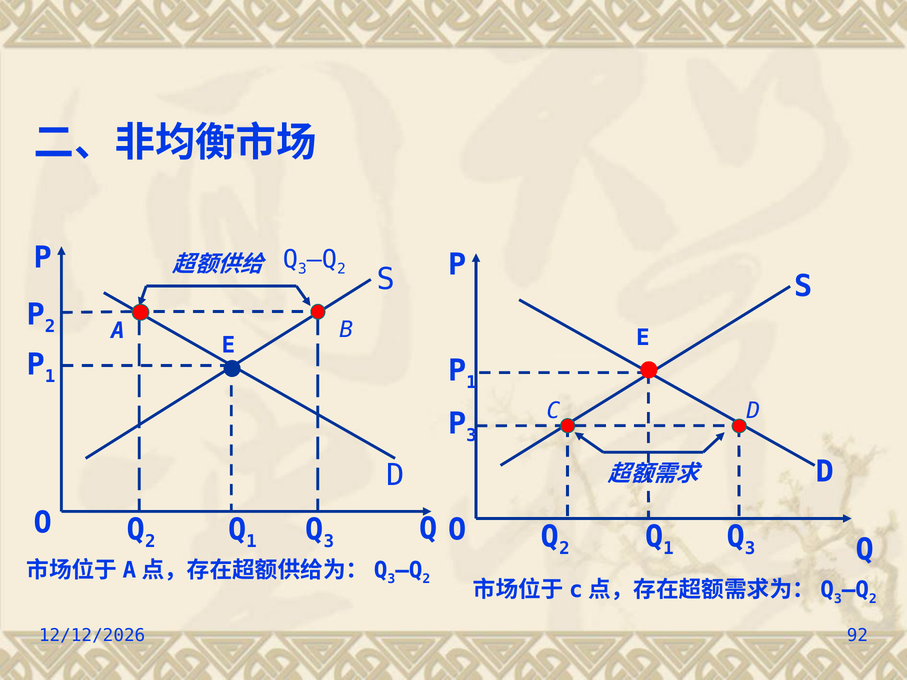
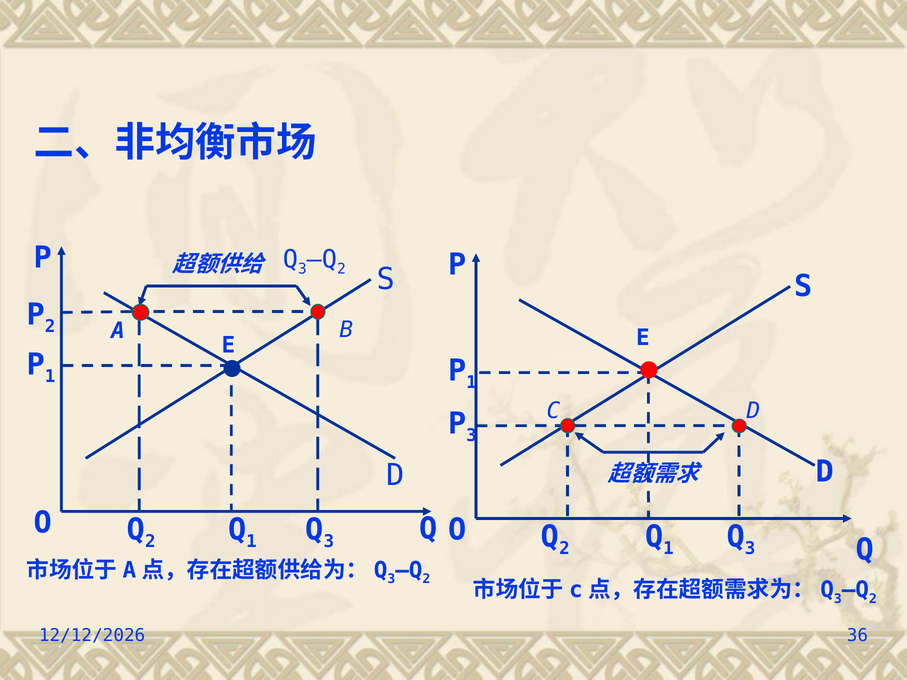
92: 92 -> 36
